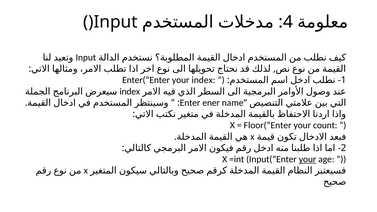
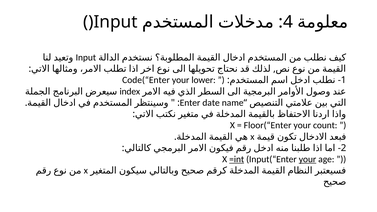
Enter(“Enter: Enter(“Enter -> Code(“Enter
your index: index -> lower
ener: ener -> date
=int underline: none -> present
